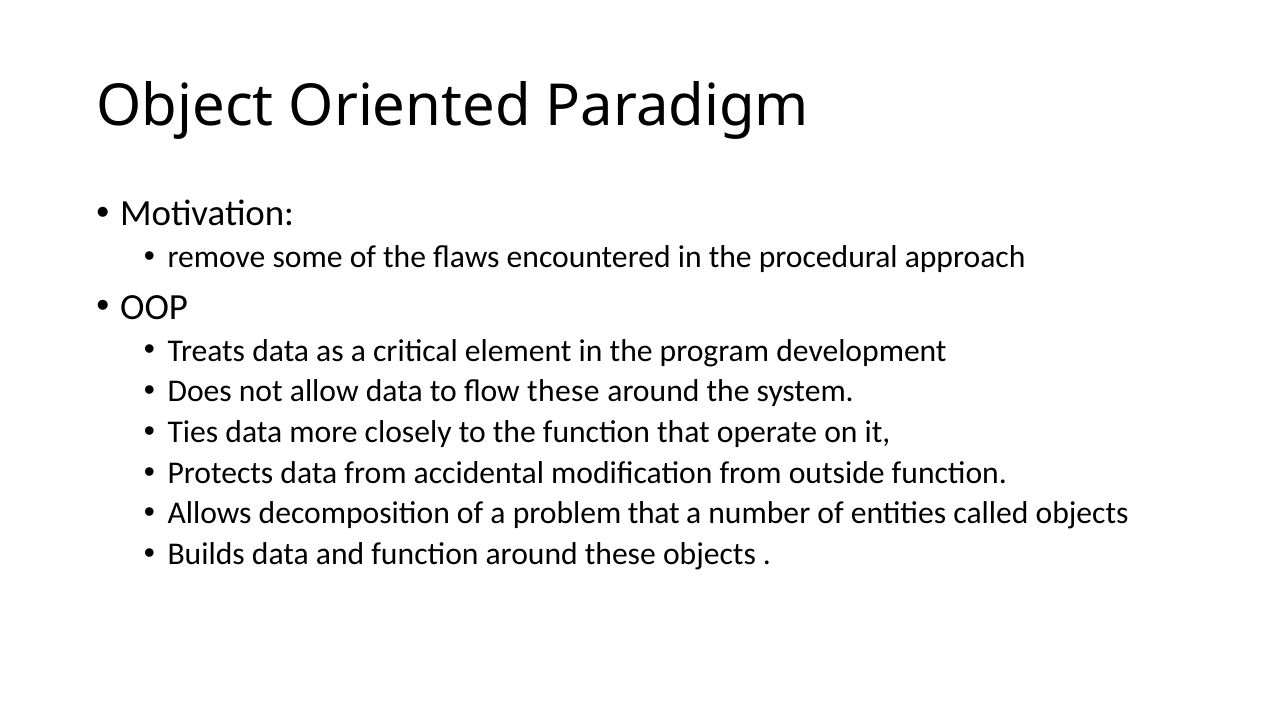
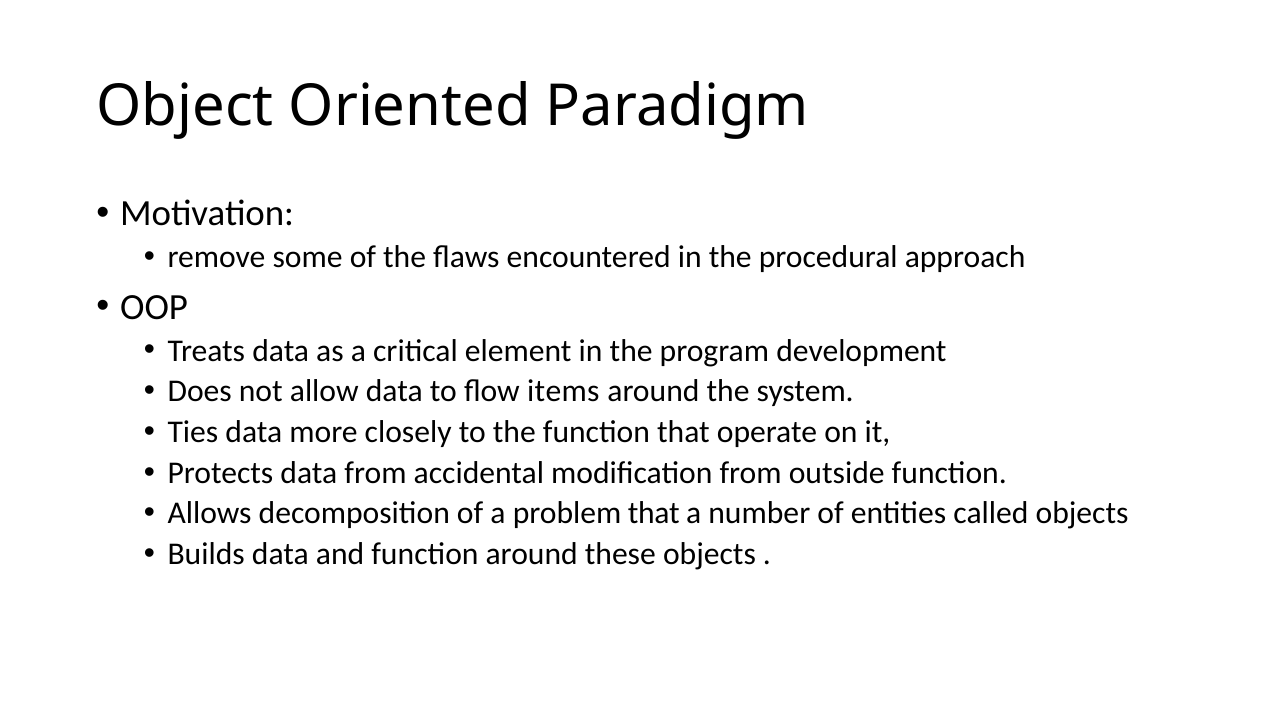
flow these: these -> items
